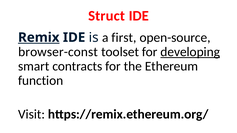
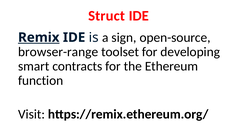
first: first -> sign
browser-const: browser-const -> browser-range
developing underline: present -> none
